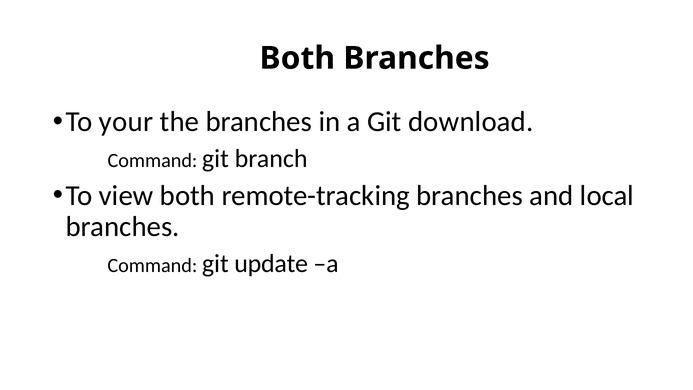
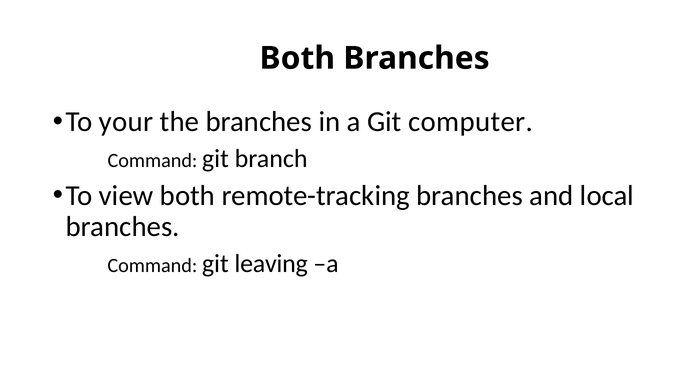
download: download -> computer
update: update -> leaving
